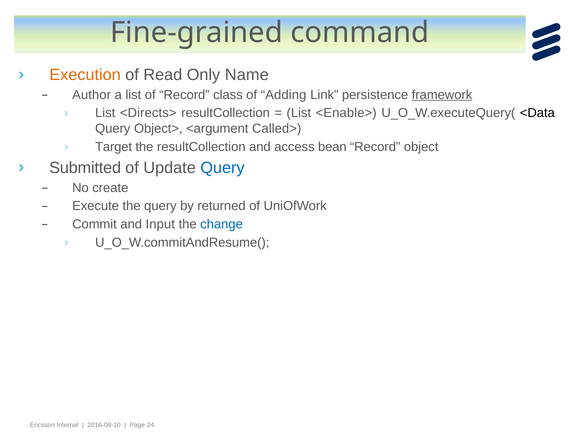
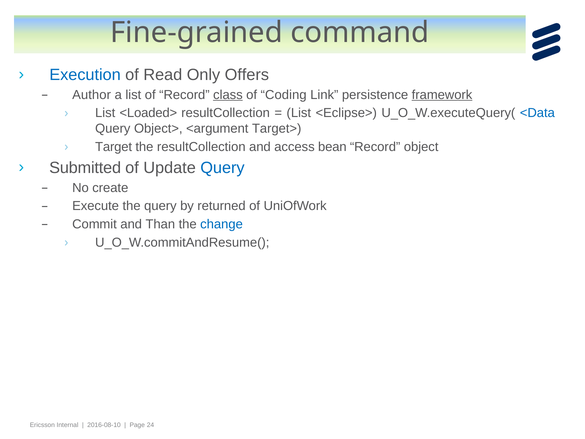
Execution colour: orange -> blue
Name: Name -> Offers
class underline: none -> present
Adding: Adding -> Coding
<Directs>: <Directs> -> <Loaded>
<Enable>: <Enable> -> <Eclipse>
<Data colour: black -> blue
Called>: Called> -> Target>
Input: Input -> Than
